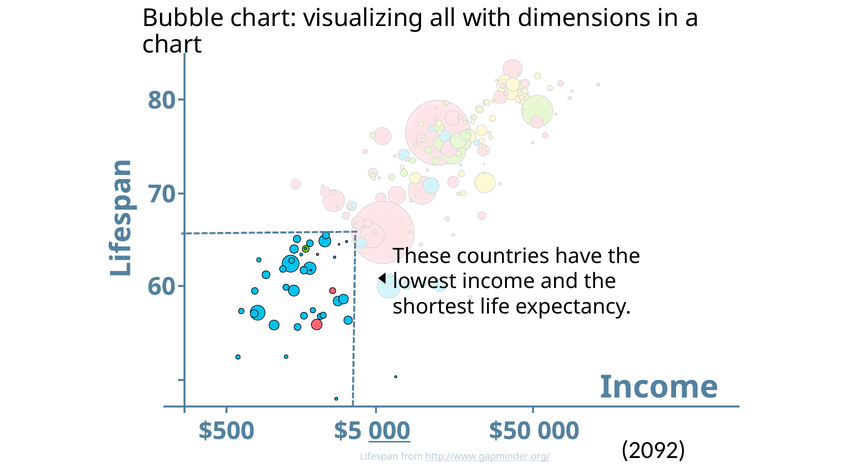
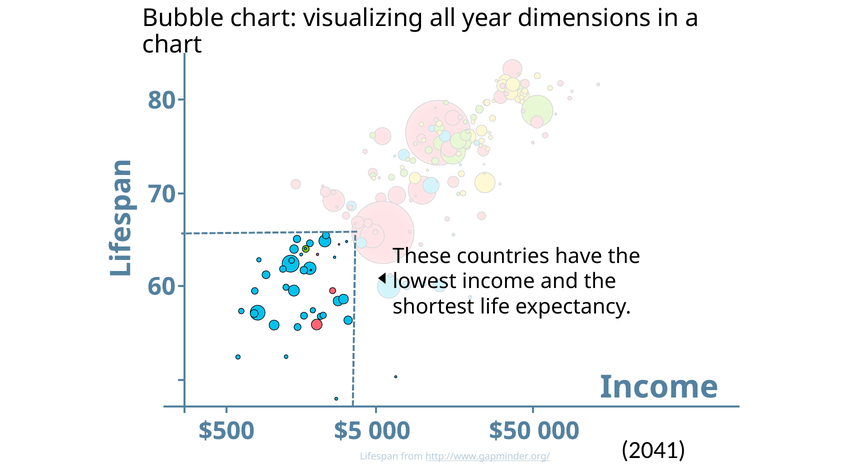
with: with -> year
000 at (389, 431) underline: present -> none
2092: 2092 -> 2041
